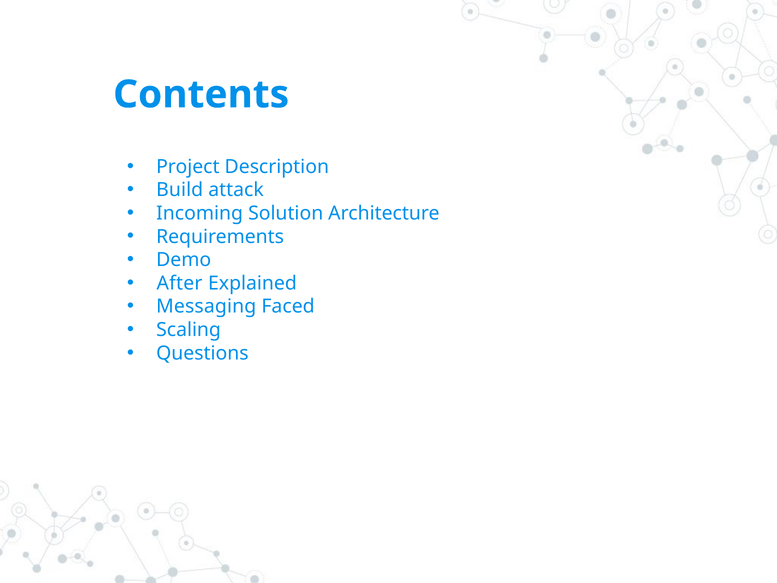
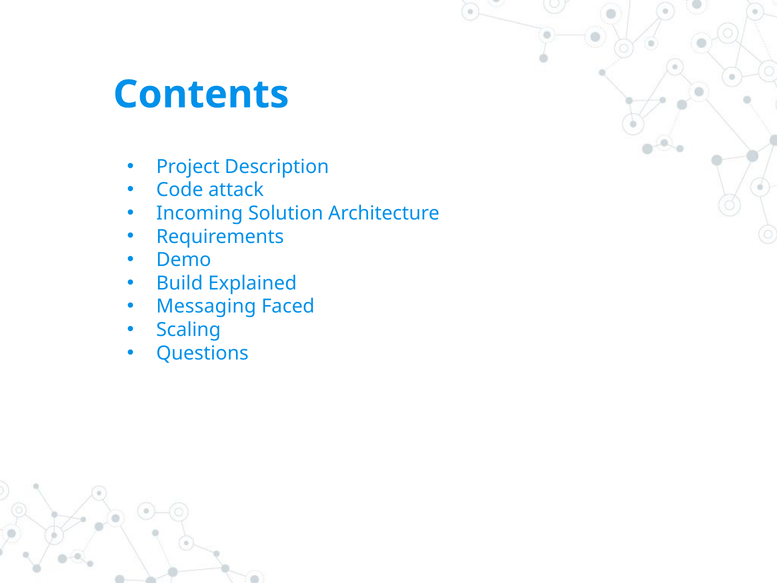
Build: Build -> Code
After: After -> Build
